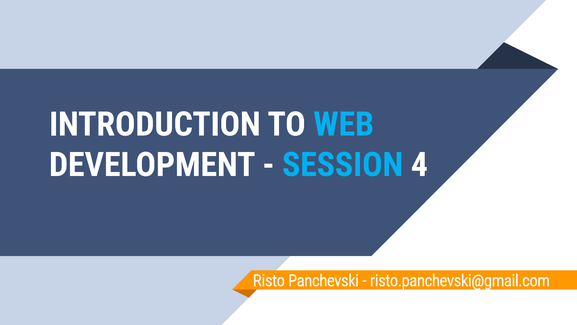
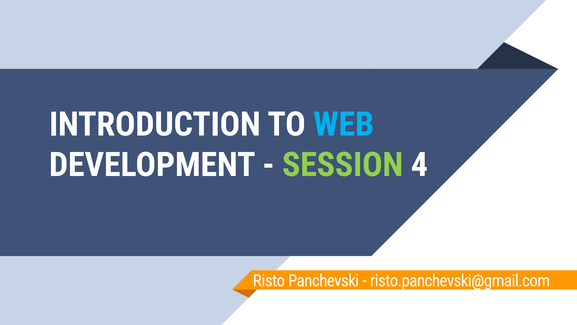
SESSION colour: light blue -> light green
